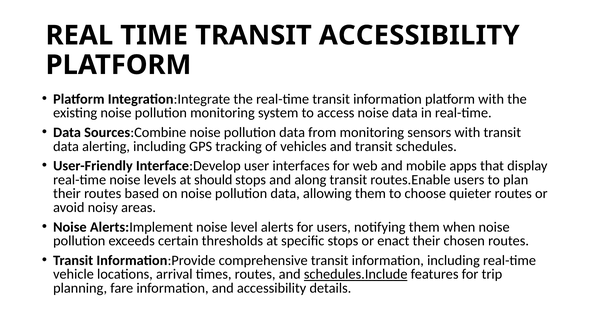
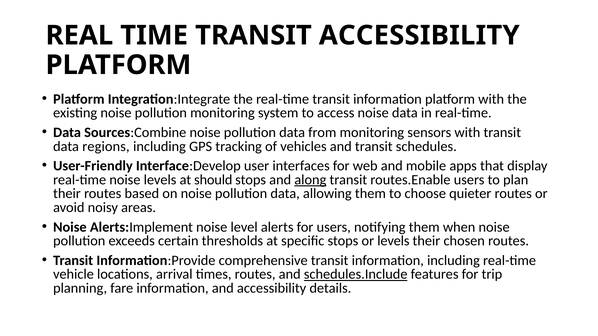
alerting: alerting -> regions
along underline: none -> present
or enact: enact -> levels
